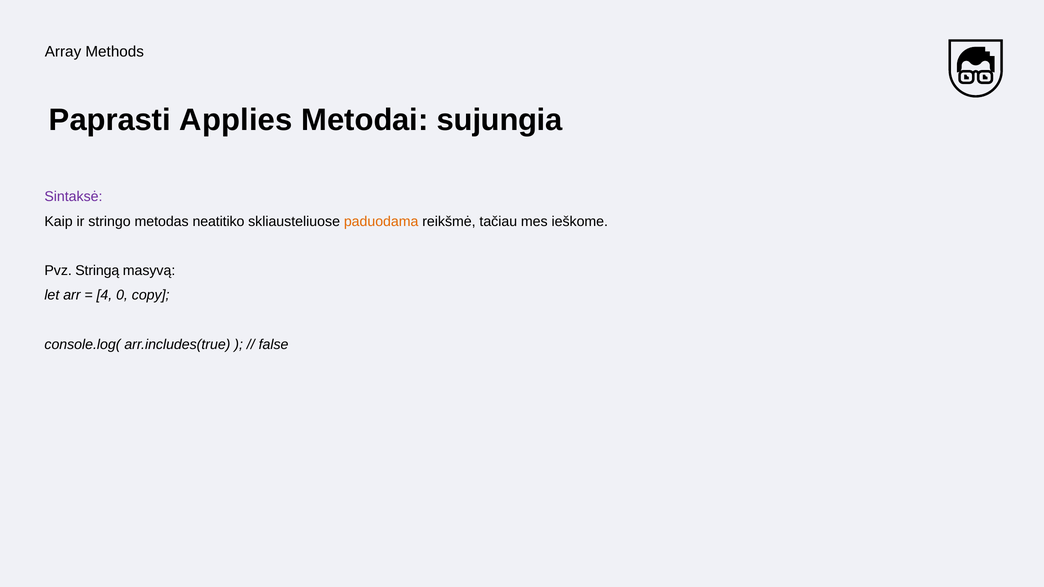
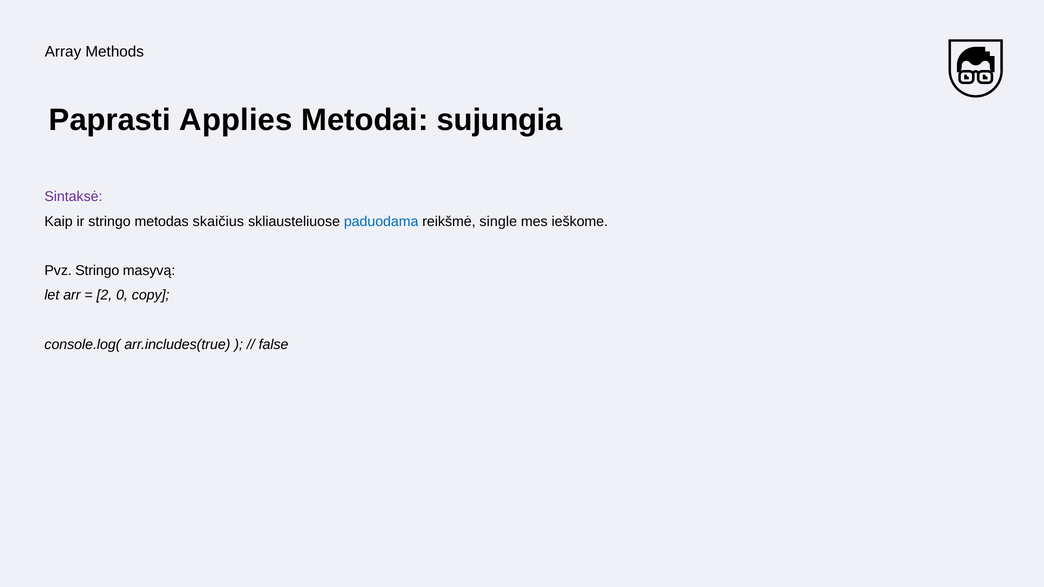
neatitiko: neatitiko -> skaičius
paduodama colour: orange -> blue
tačiau: tačiau -> single
Pvz Stringą: Stringą -> Stringo
4: 4 -> 2
